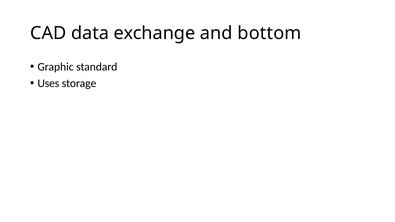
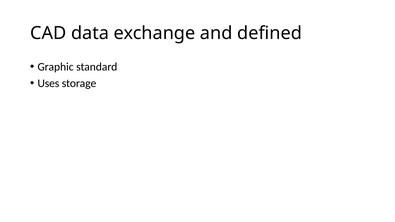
bottom: bottom -> defined
